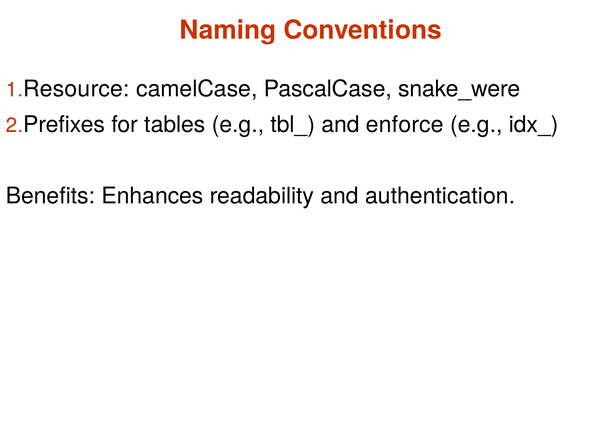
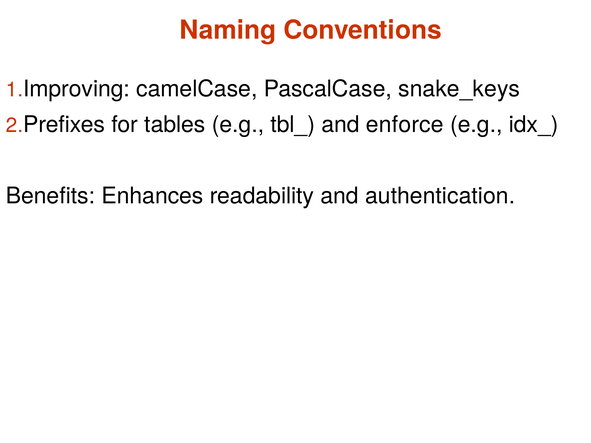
Resource: Resource -> Improving
snake_were: snake_were -> snake_keys
